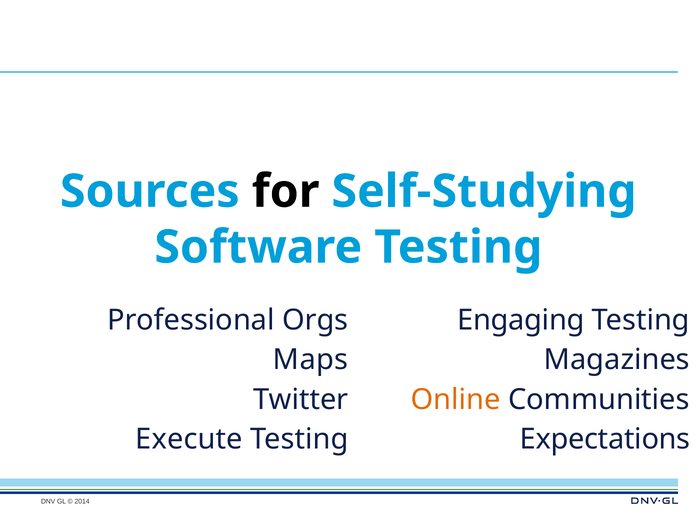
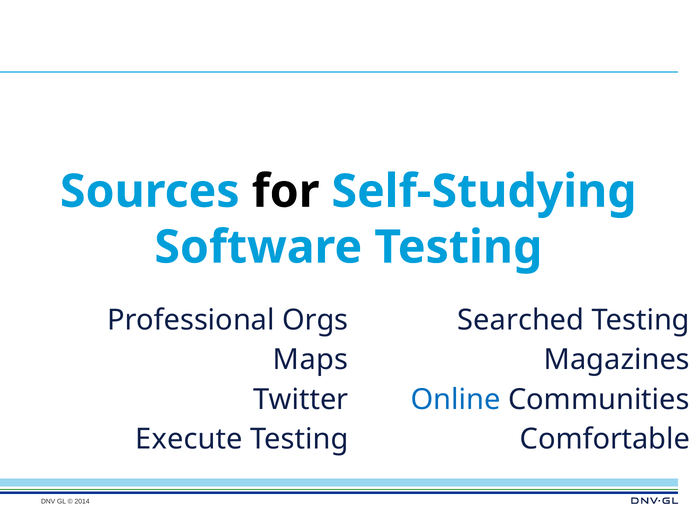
Engaging: Engaging -> Searched
Online colour: orange -> blue
Expectations: Expectations -> Comfortable
